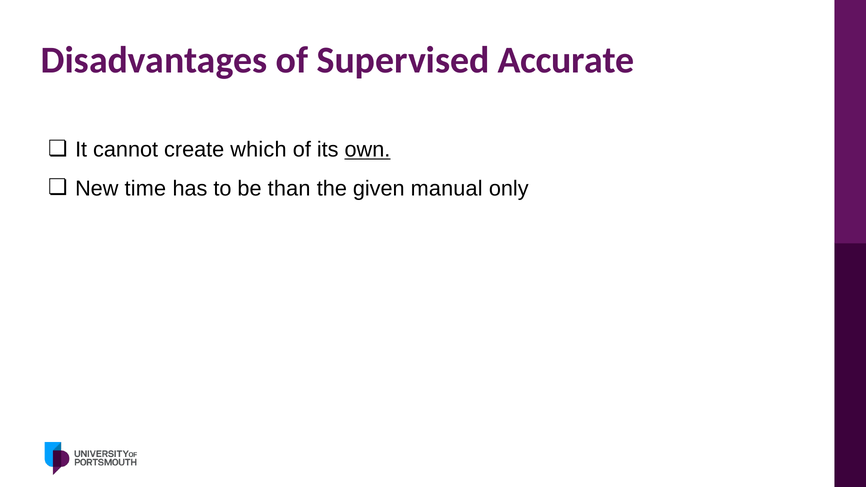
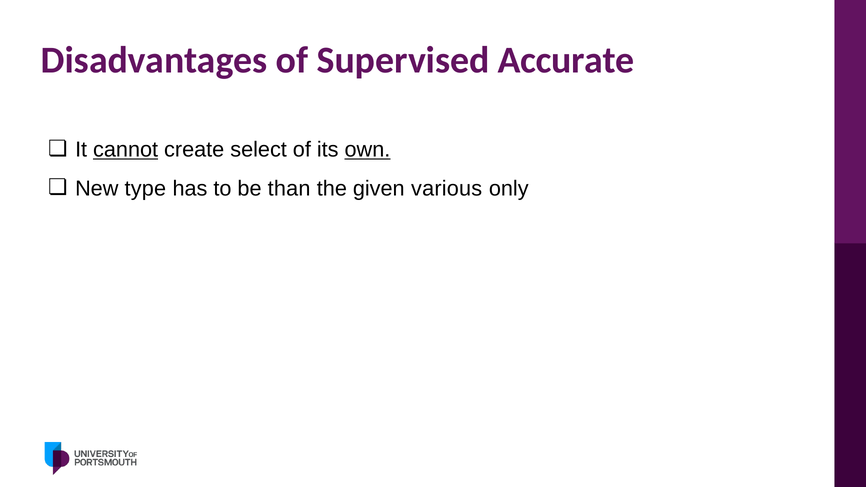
cannot underline: none -> present
which: which -> select
time: time -> type
manual: manual -> various
